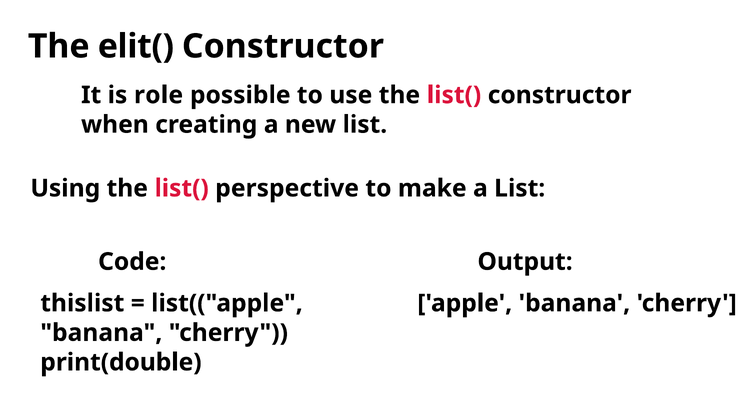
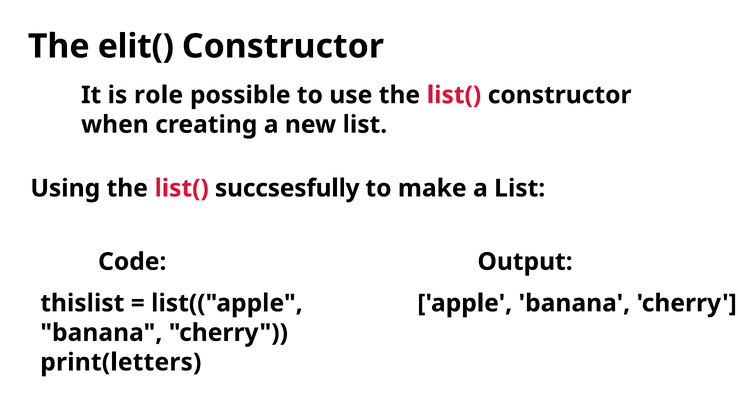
perspective: perspective -> succsesfully
print(double: print(double -> print(letters
